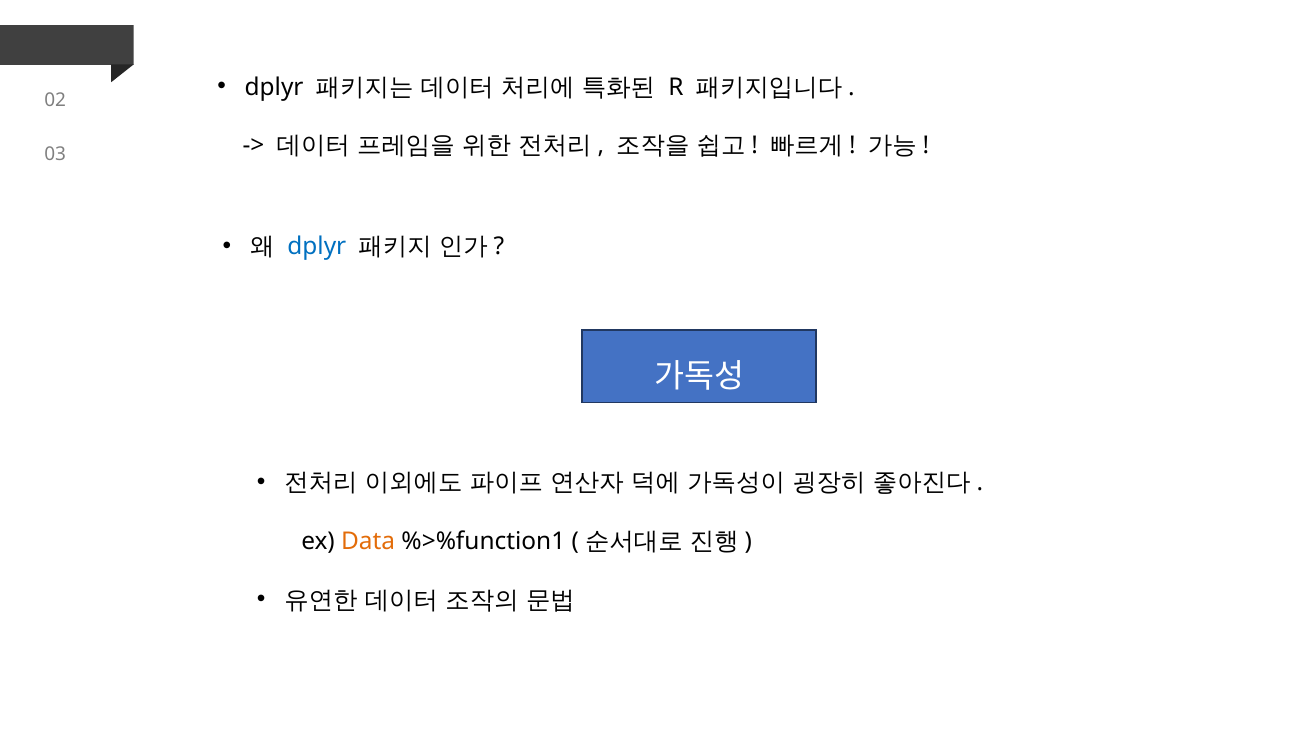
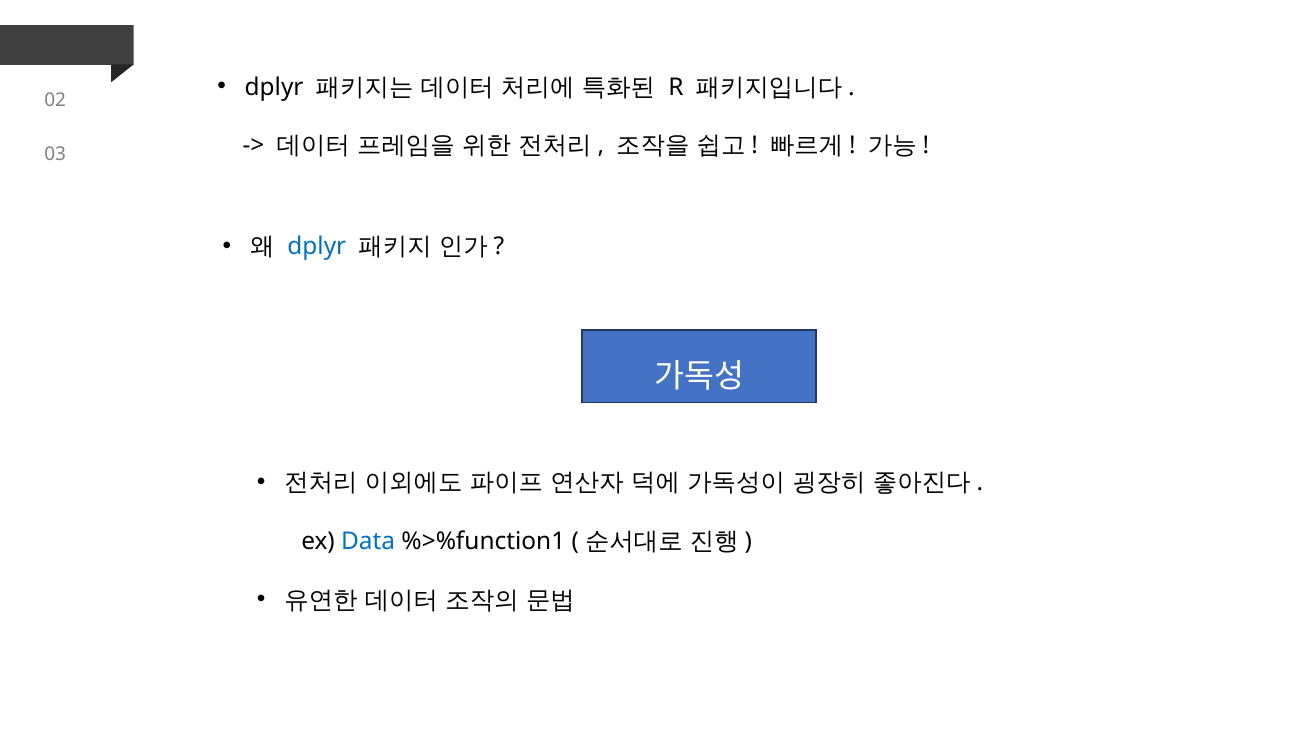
Data colour: orange -> blue
